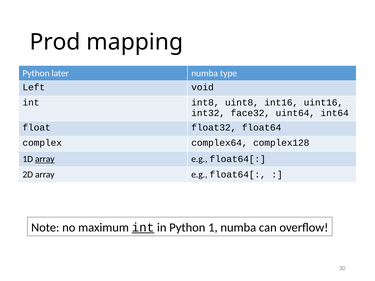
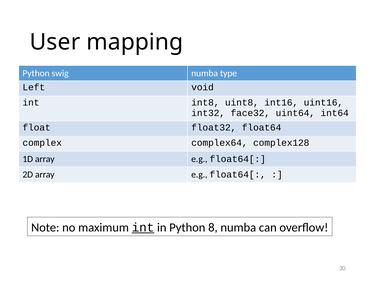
Prod: Prod -> User
later: later -> swig
array at (45, 159) underline: present -> none
1: 1 -> 8
